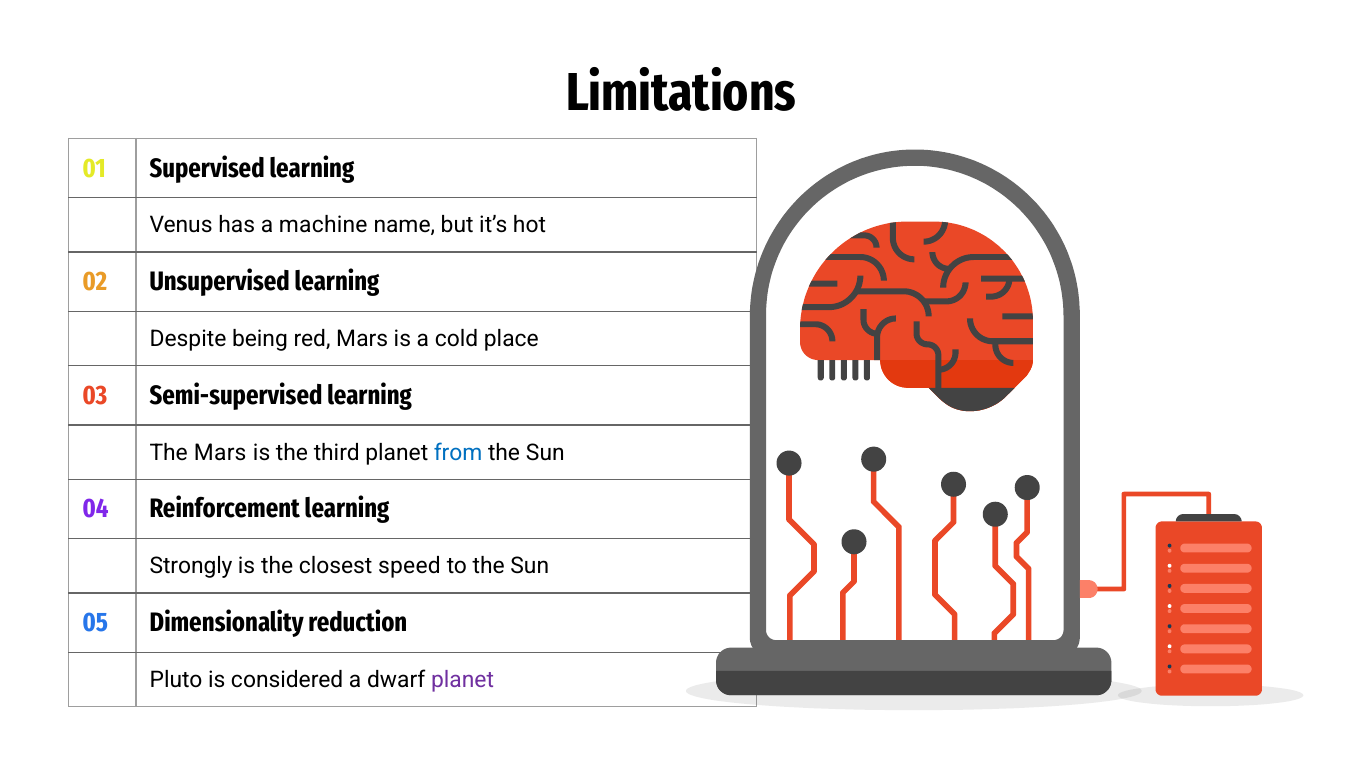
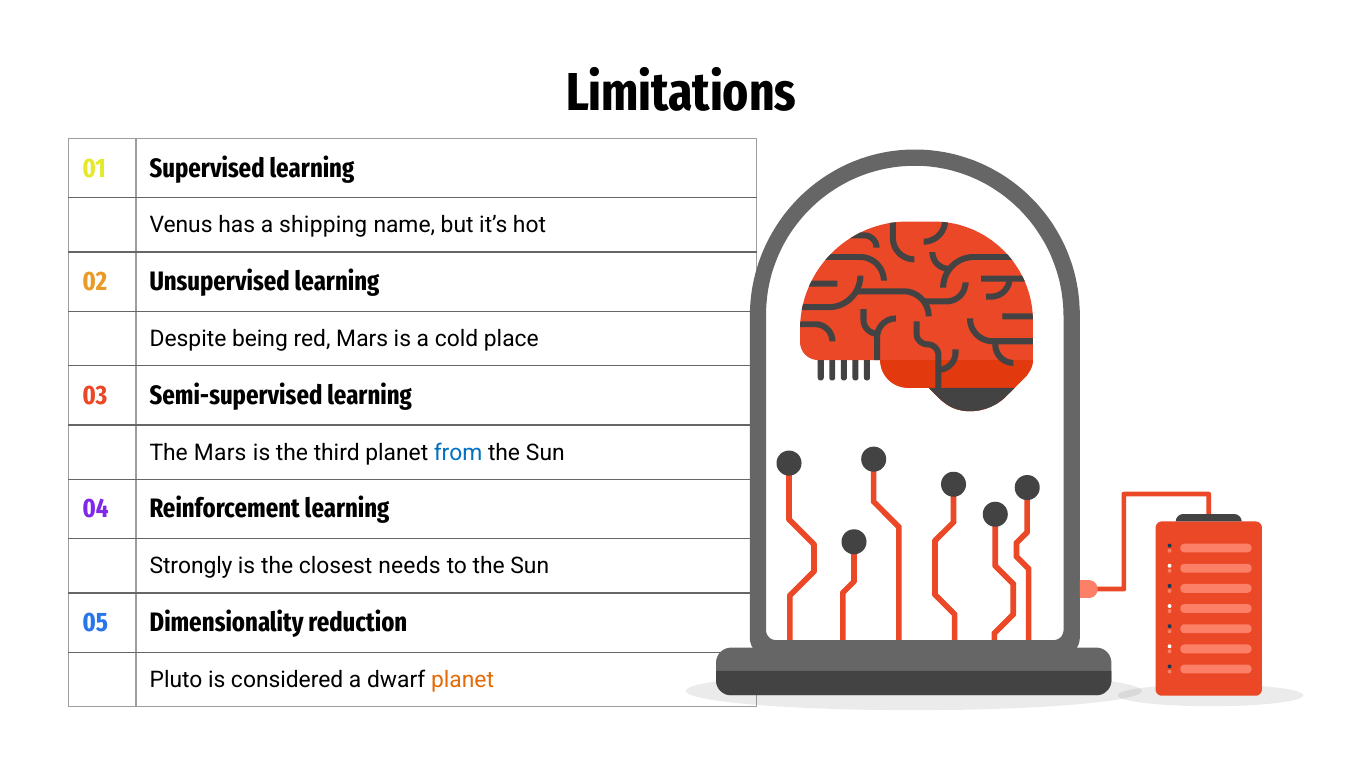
machine: machine -> shipping
speed: speed -> needs
planet at (463, 680) colour: purple -> orange
